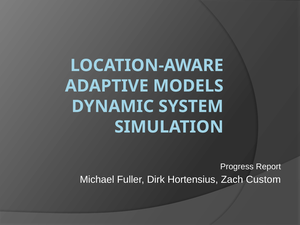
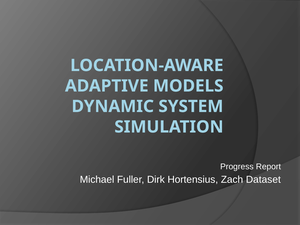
Custom: Custom -> Dataset
